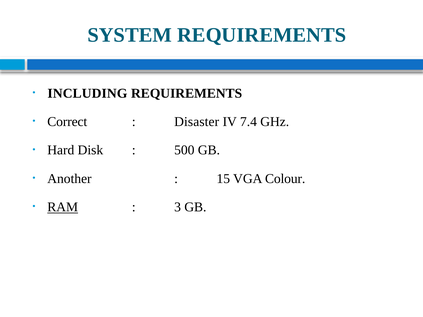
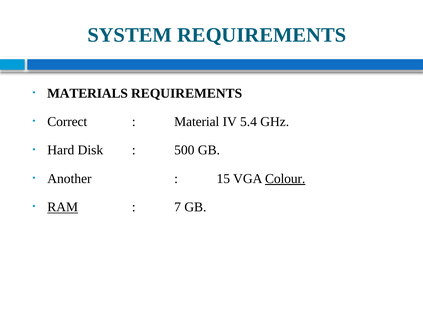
INCLUDING: INCLUDING -> MATERIALS
Disaster: Disaster -> Material
7.4: 7.4 -> 5.4
Colour underline: none -> present
3: 3 -> 7
